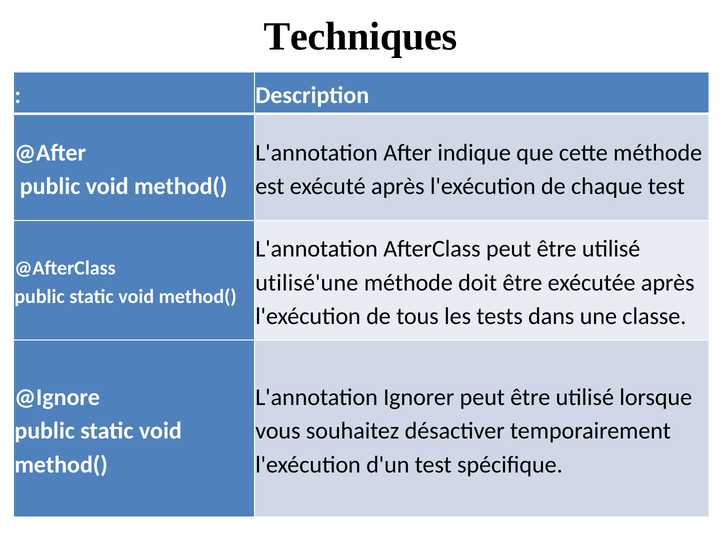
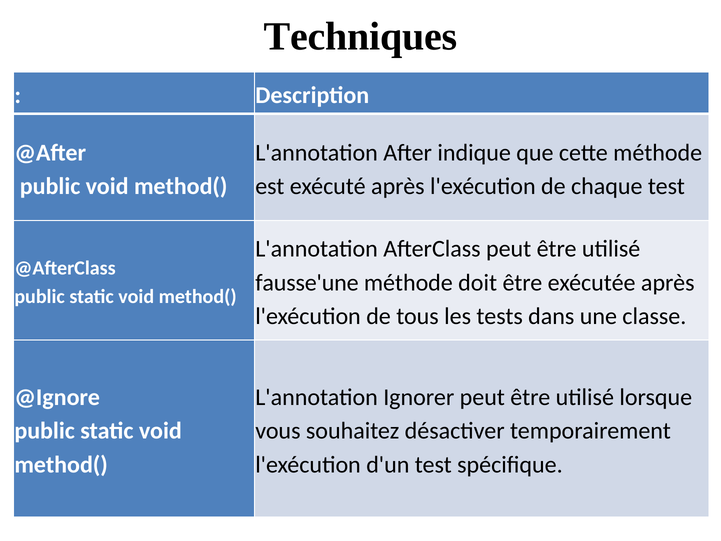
utilisé'une: utilisé'une -> fausse'une
